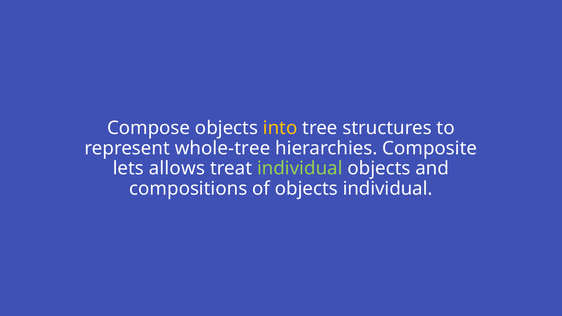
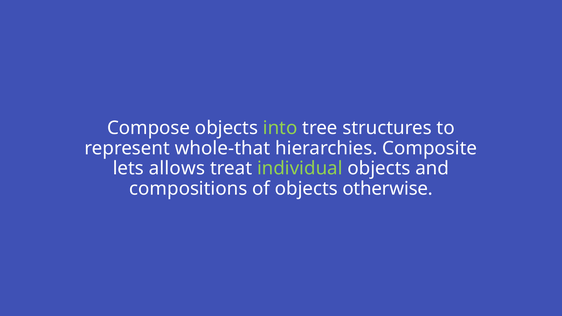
into colour: yellow -> light green
whole-tree: whole-tree -> whole-that
objects individual: individual -> otherwise
